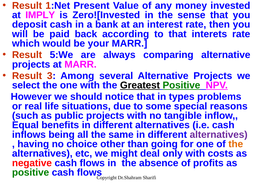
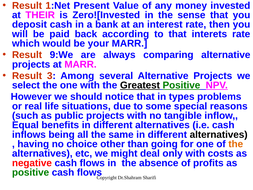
IMPLY: IMPLY -> THEIR
5:We: 5:We -> 9:We
alternatives at (219, 134) colour: purple -> black
